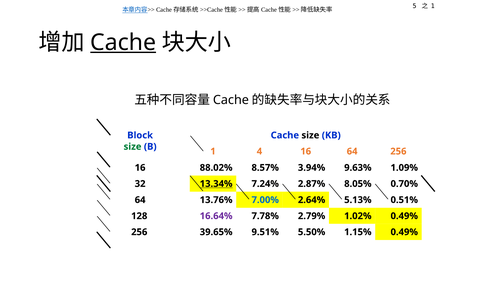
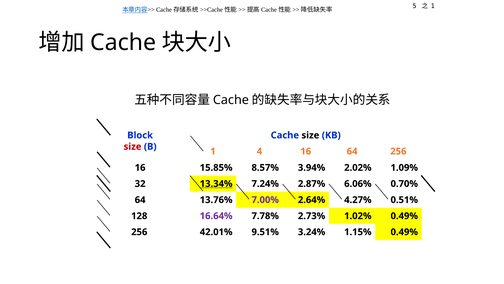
Cache at (123, 42) underline: present -> none
size at (133, 146) colour: green -> red
88.02%: 88.02% -> 15.85%
9.63%: 9.63% -> 2.02%
8.05%: 8.05% -> 6.06%
7.00% colour: blue -> purple
5.13%: 5.13% -> 4.27%
2.79%: 2.79% -> 2.73%
39.65%: 39.65% -> 42.01%
5.50%: 5.50% -> 3.24%
